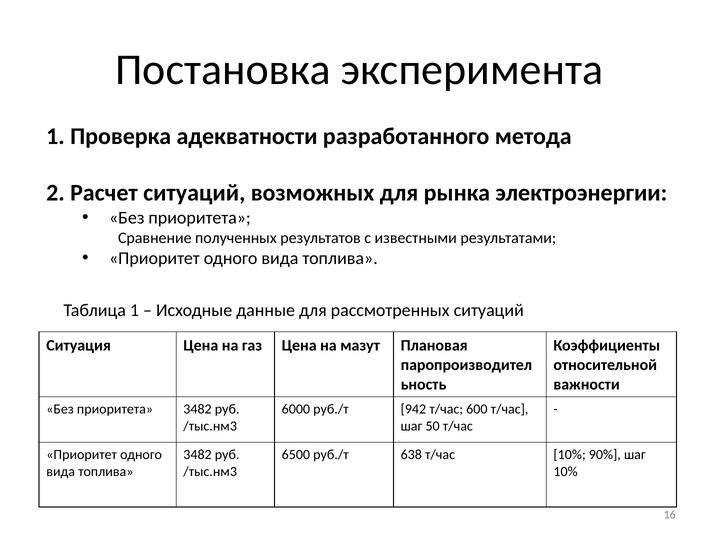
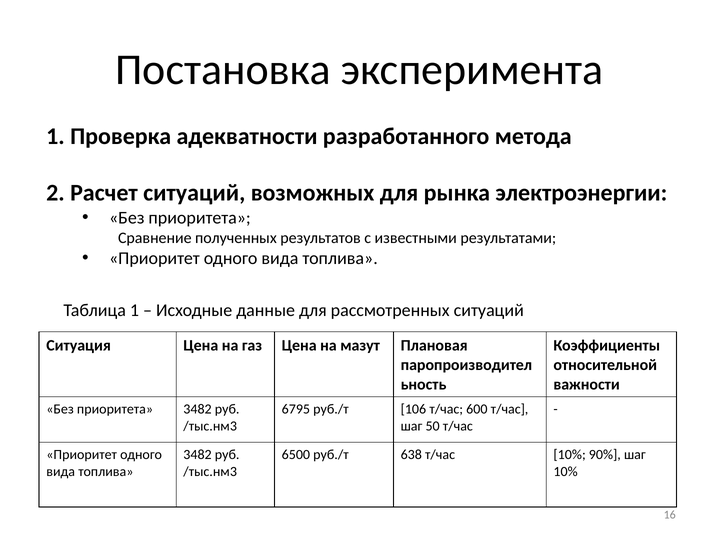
6000: 6000 -> 6795
942: 942 -> 106
